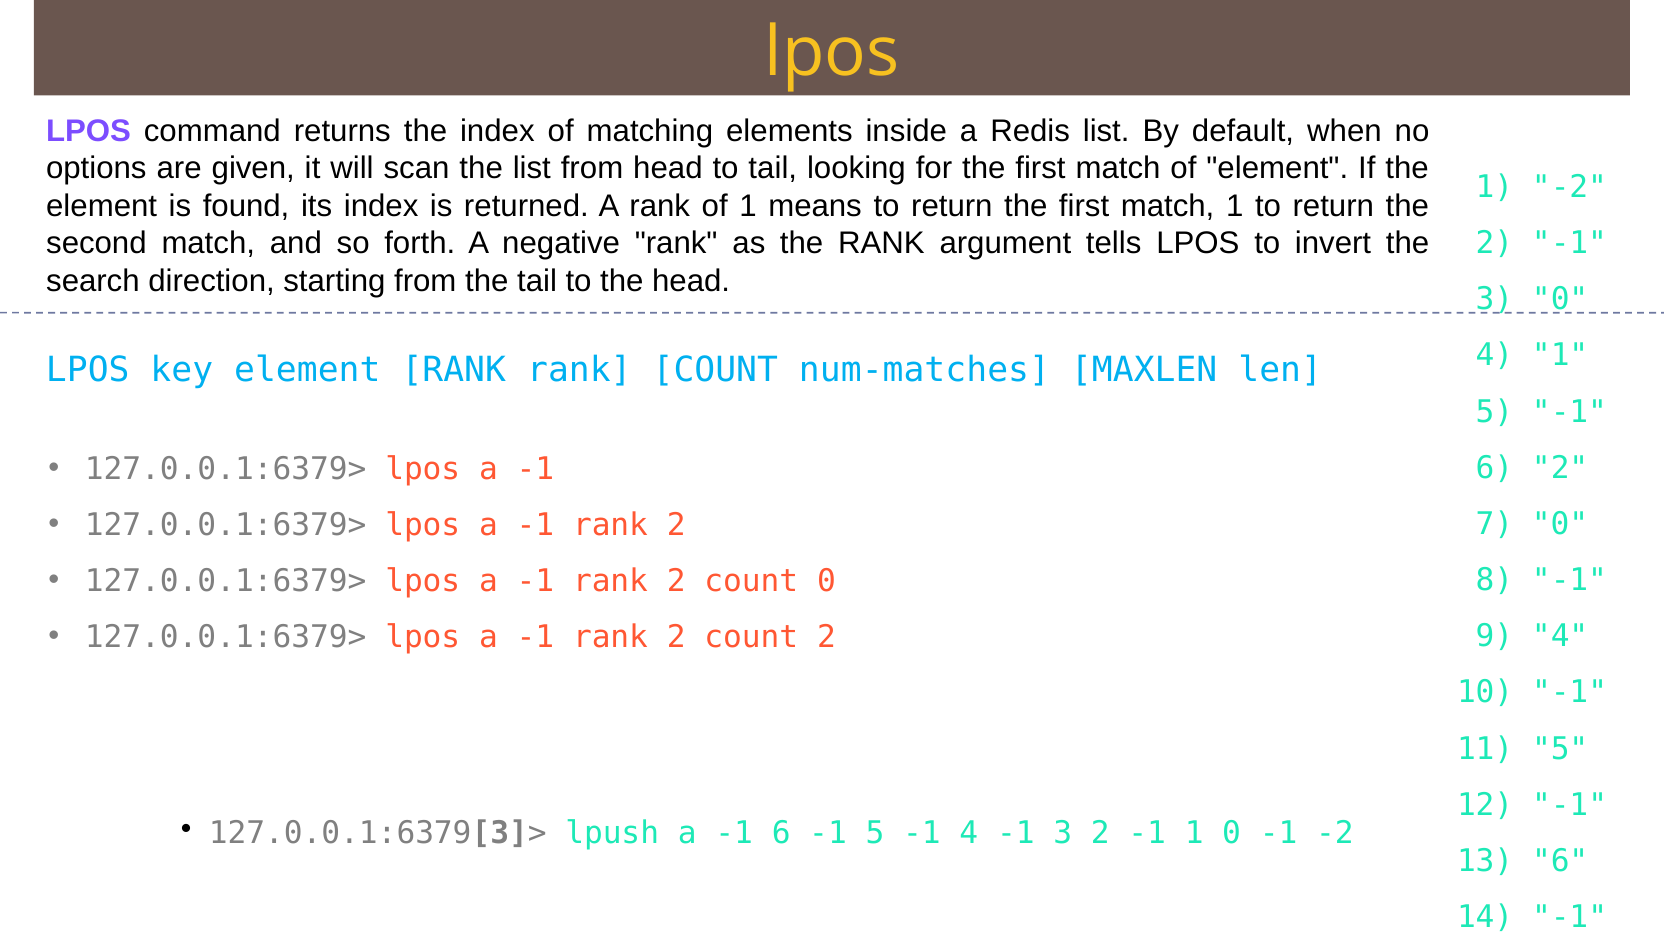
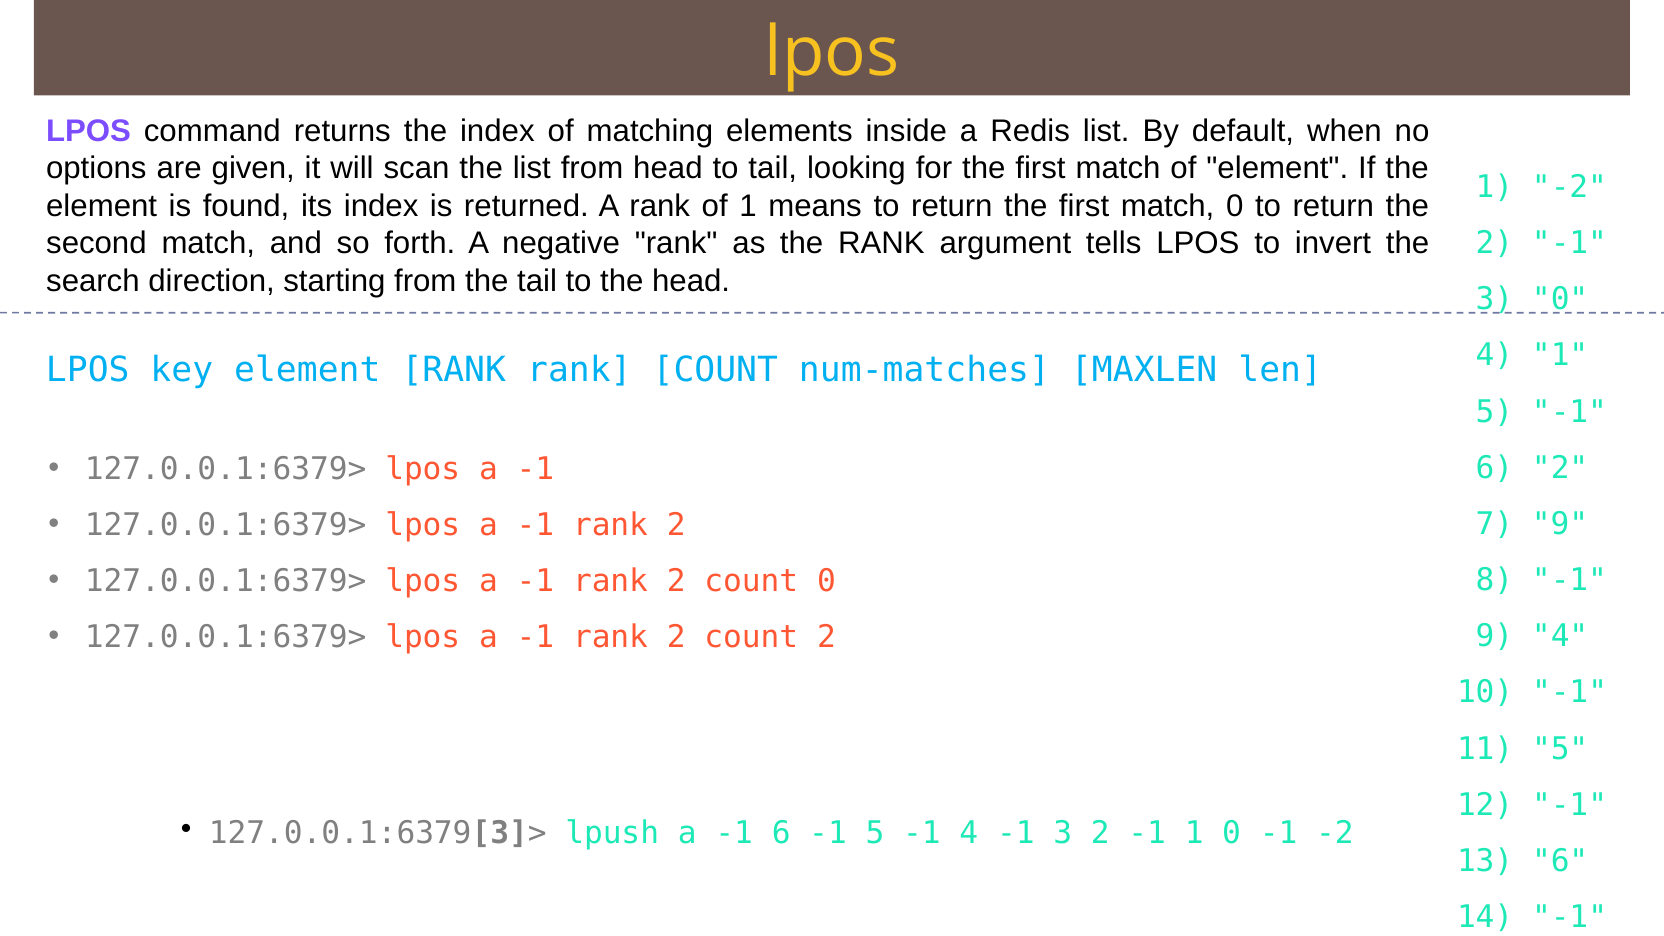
match 1: 1 -> 0
7 0: 0 -> 9
